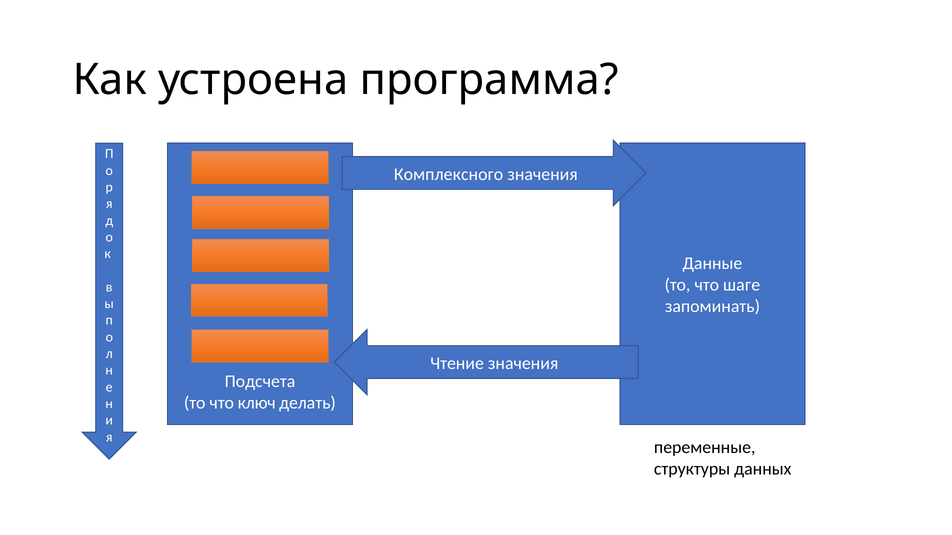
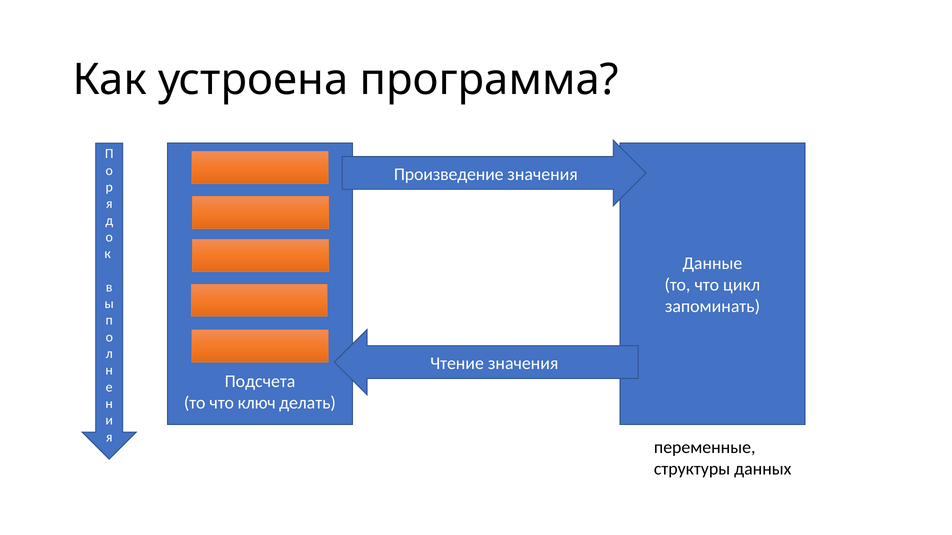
Комплексного: Комплексного -> Произведение
шаге: шаге -> цикл
